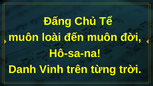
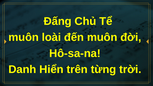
Vinh: Vinh -> Hiển
